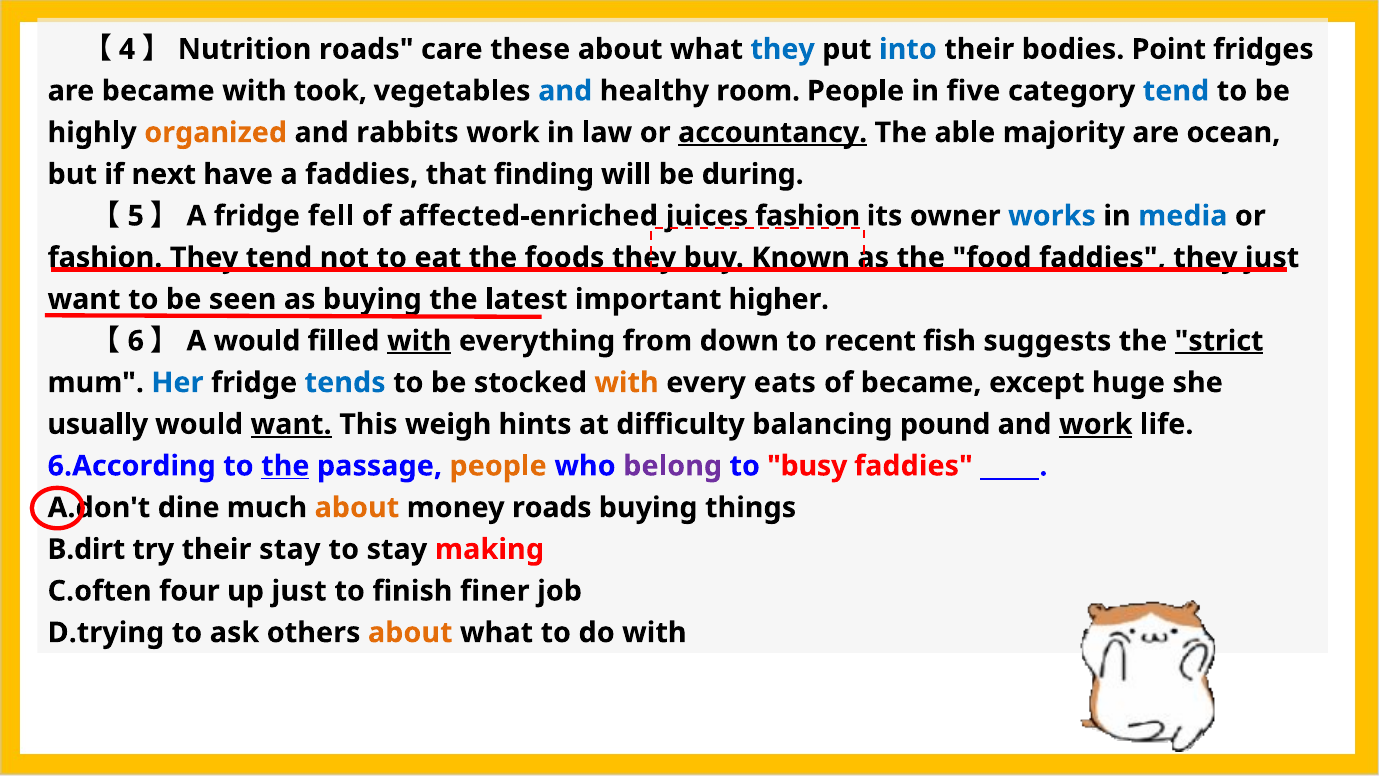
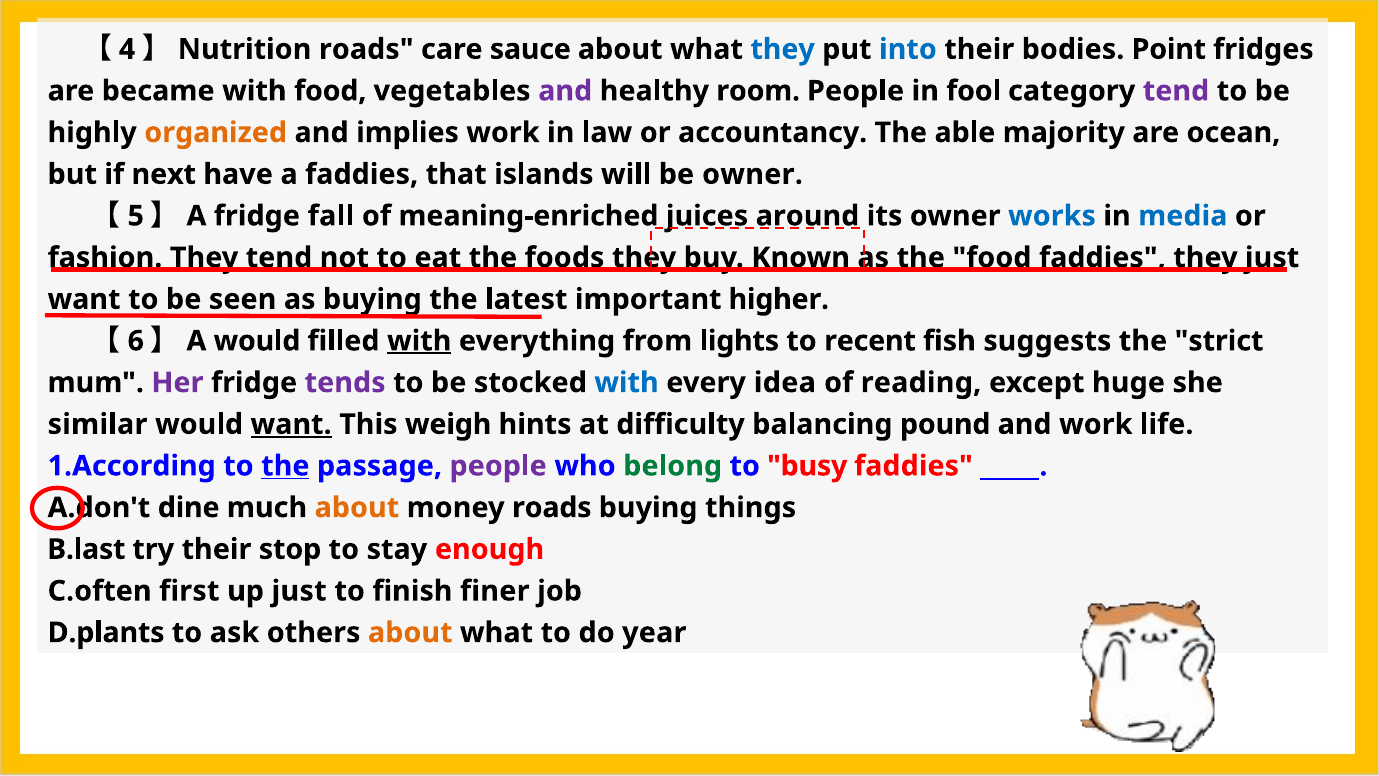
these: these -> sauce
with took: took -> food
and at (565, 91) colour: blue -> purple
five: five -> fool
tend at (1176, 91) colour: blue -> purple
rabbits: rabbits -> implies
accountancy underline: present -> none
finding: finding -> islands
be during: during -> owner
fell: fell -> fall
affected-enriched: affected-enriched -> meaning-enriched
juices fashion: fashion -> around
down: down -> lights
strict underline: present -> none
Her colour: blue -> purple
tends colour: blue -> purple
with at (627, 383) colour: orange -> blue
eats: eats -> idea
of became: became -> reading
usually: usually -> similar
work at (1096, 424) underline: present -> none
6.According: 6.According -> 1.According
people at (498, 466) colour: orange -> purple
belong colour: purple -> green
B.dirt: B.dirt -> B.last
their stay: stay -> stop
making: making -> enough
four: four -> first
D.trying: D.trying -> D.plants
do with: with -> year
